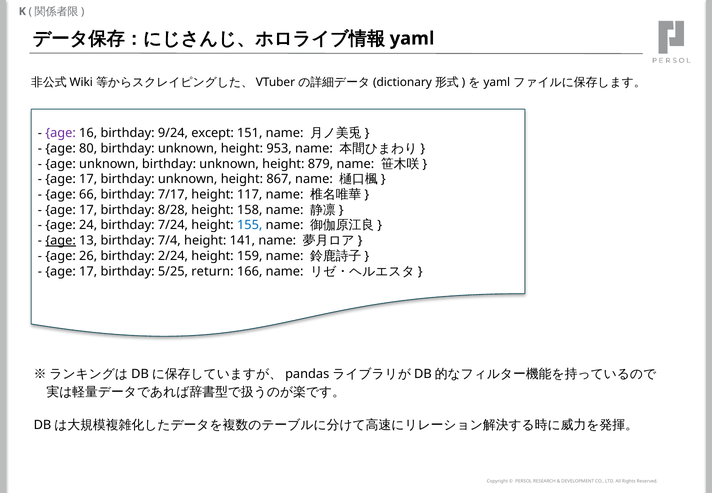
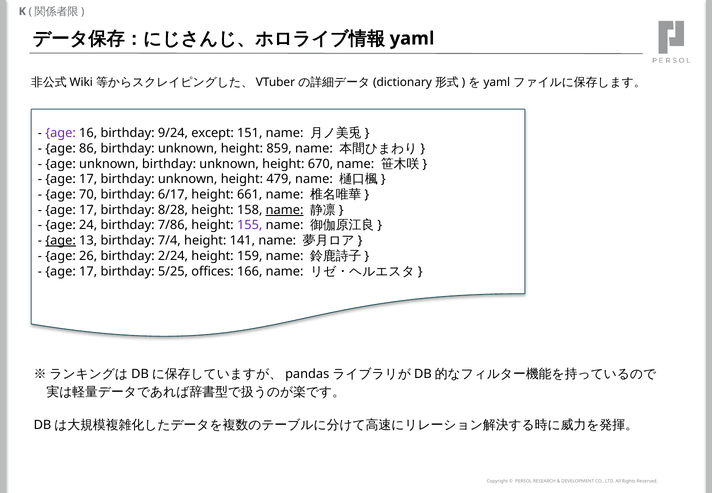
80: 80 -> 86
953: 953 -> 859
879: 879 -> 670
867: 867 -> 479
66: 66 -> 70
7/17: 7/17 -> 6/17
117: 117 -> 661
name at (285, 210) underline: none -> present
7/24: 7/24 -> 7/86
155 colour: blue -> purple
return: return -> offices
